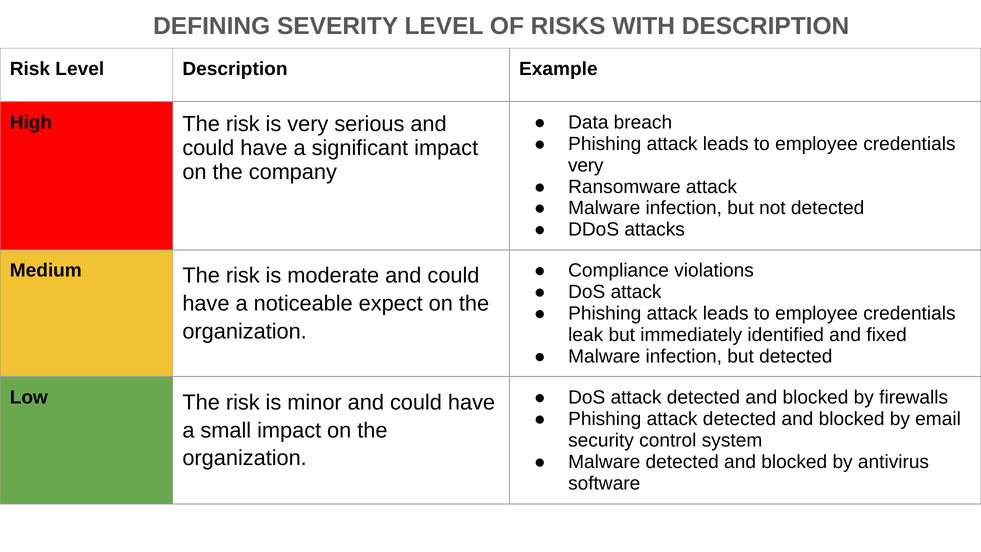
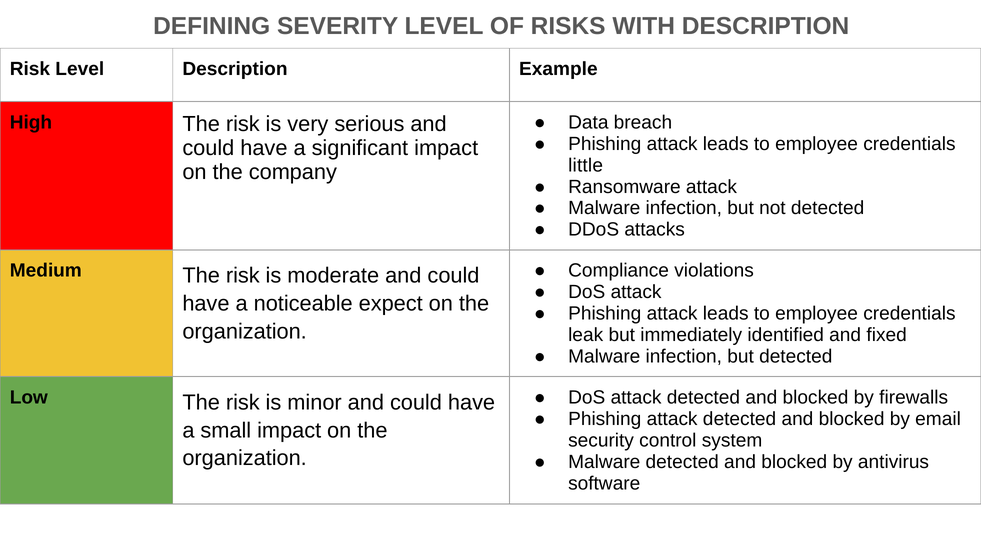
very at (586, 165): very -> little
